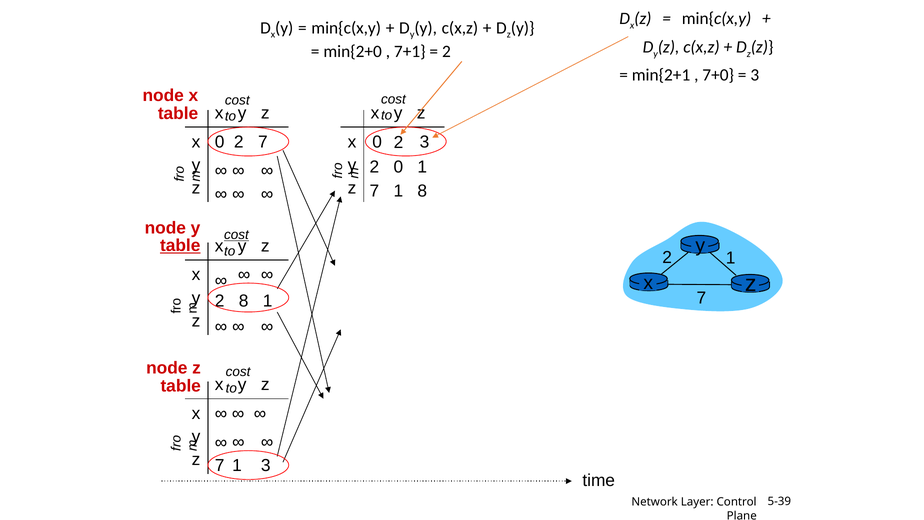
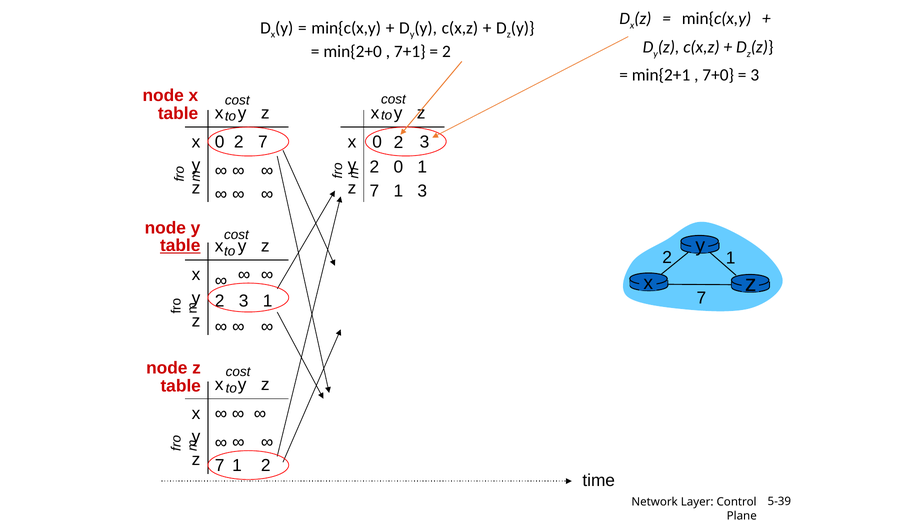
1 8: 8 -> 3
cost at (236, 235) underline: present -> none
2 8: 8 -> 3
7 1 3: 3 -> 2
